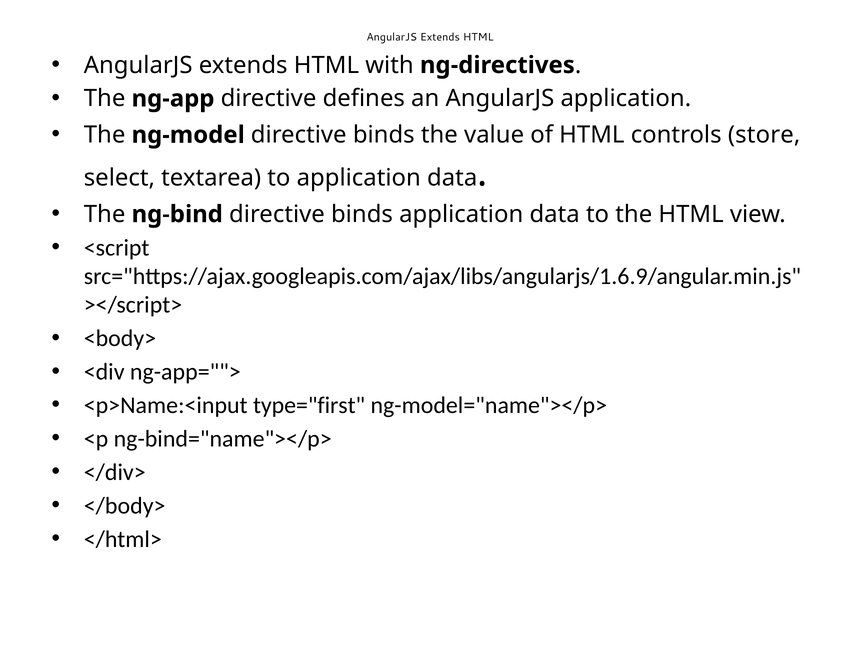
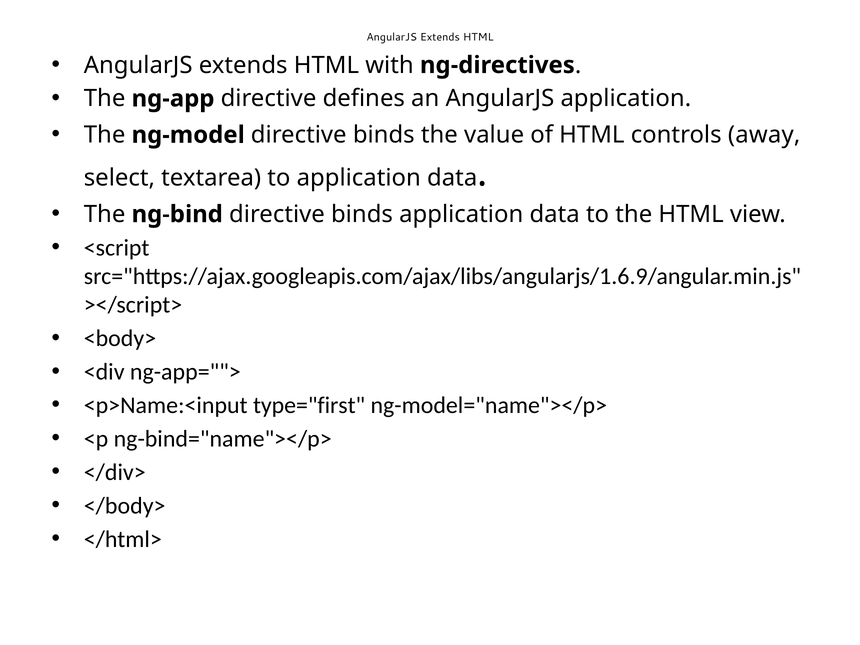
store: store -> away
